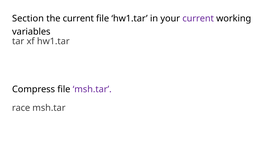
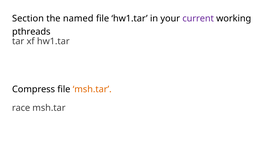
the current: current -> named
variables: variables -> pthreads
msh.tar at (92, 89) colour: purple -> orange
